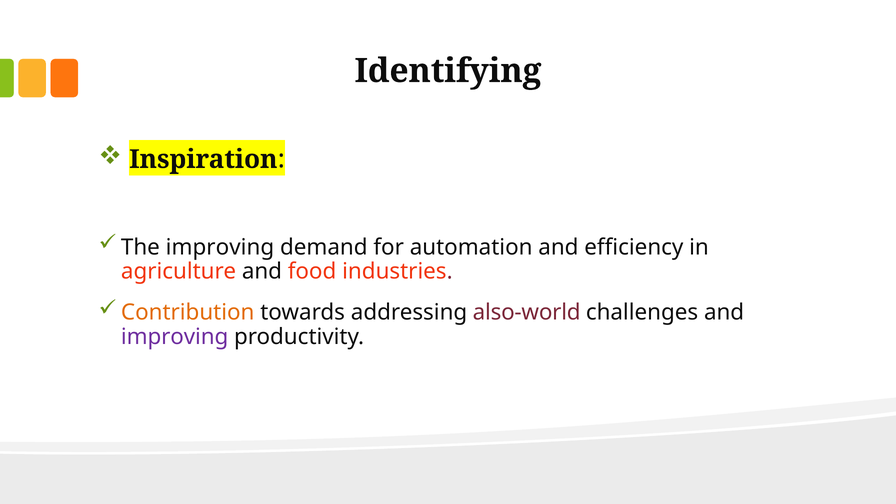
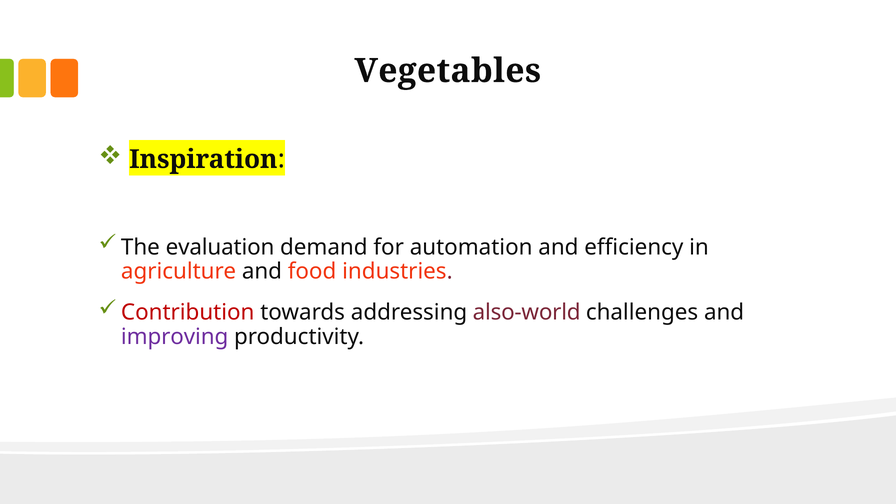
Identifying: Identifying -> Vegetables
The improving: improving -> evaluation
Contribution colour: orange -> red
